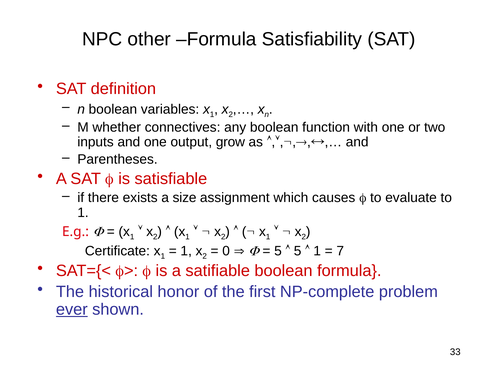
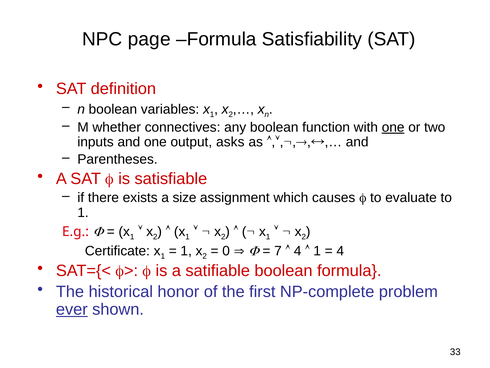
other: other -> page
one at (393, 127) underline: none -> present
grow: grow -> asks
5 at (278, 251): 5 -> 7
5 at (298, 251): 5 -> 4
7 at (340, 251): 7 -> 4
